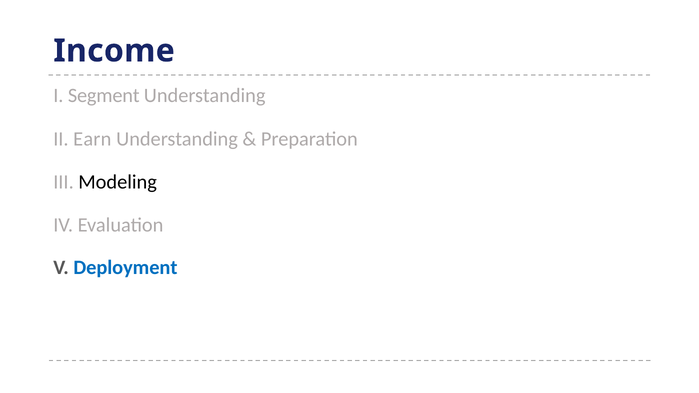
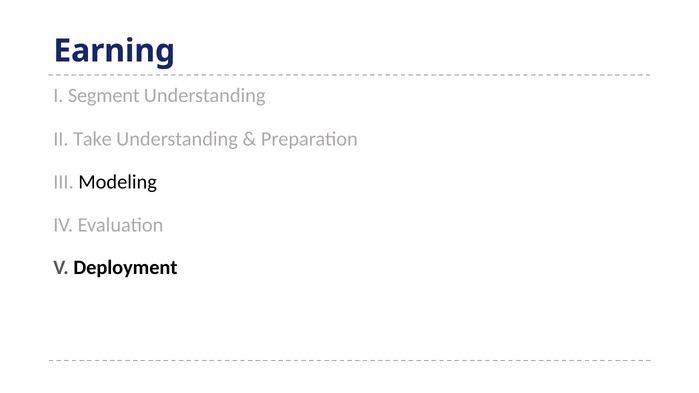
Income: Income -> Earning
Earn: Earn -> Take
Deployment colour: blue -> black
